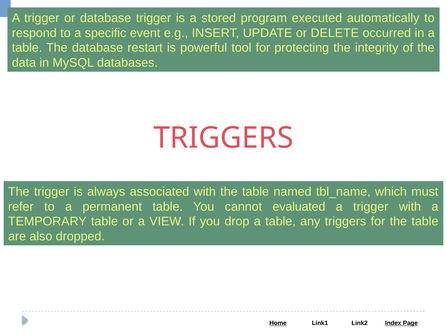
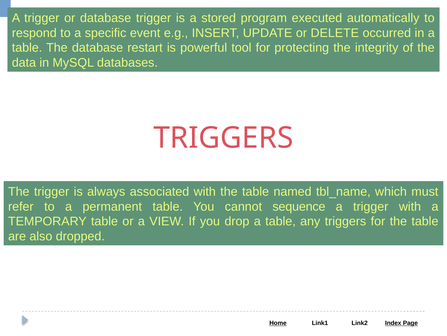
evaluated: evaluated -> sequence
